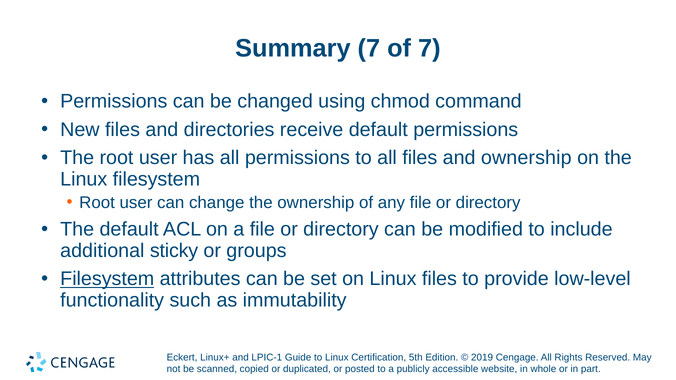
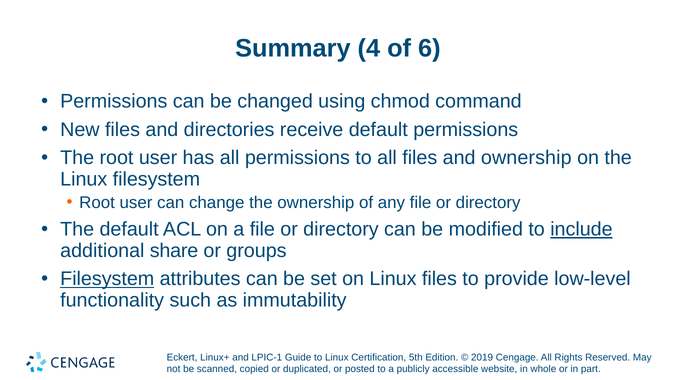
Summary 7: 7 -> 4
of 7: 7 -> 6
include underline: none -> present
sticky: sticky -> share
